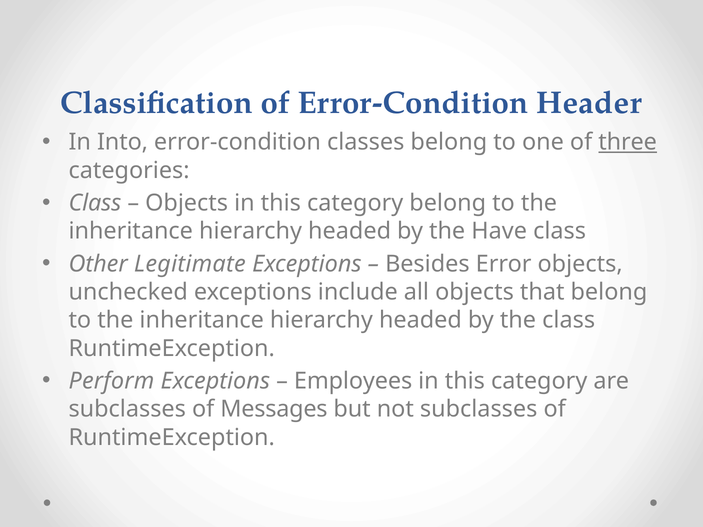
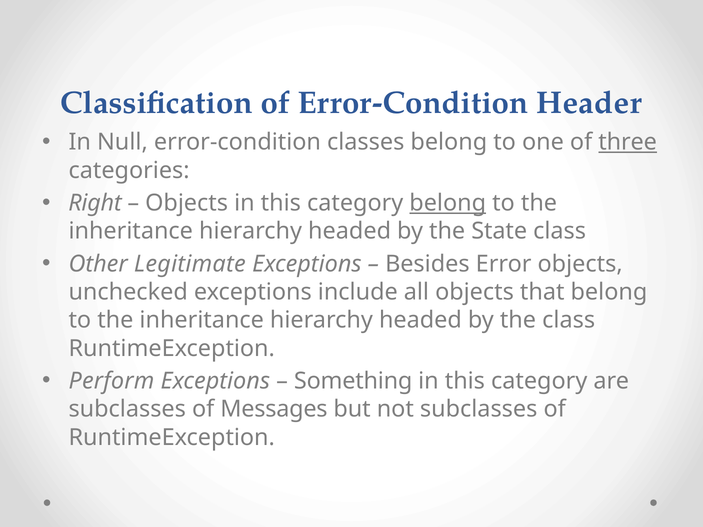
Into: Into -> Null
Class at (95, 203): Class -> Right
belong at (448, 203) underline: none -> present
Have: Have -> State
Employees: Employees -> Something
